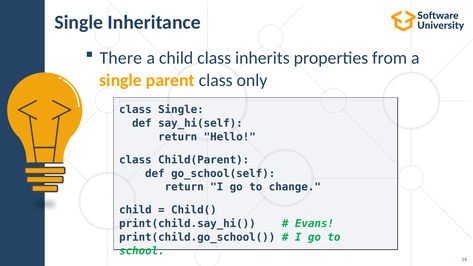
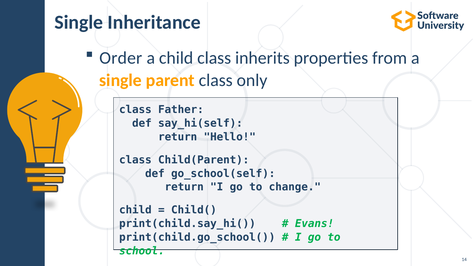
There: There -> Order
class Single: Single -> Father
